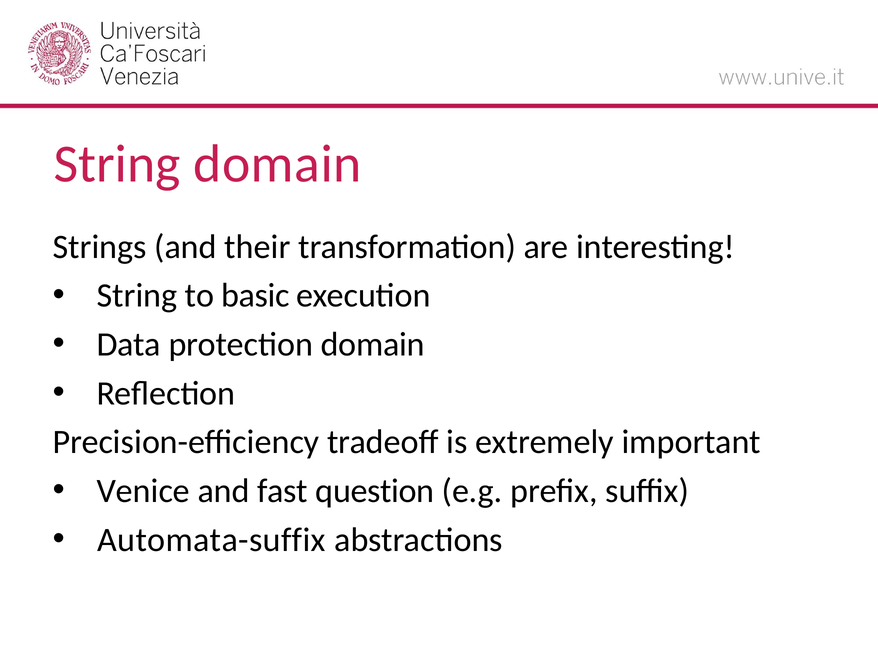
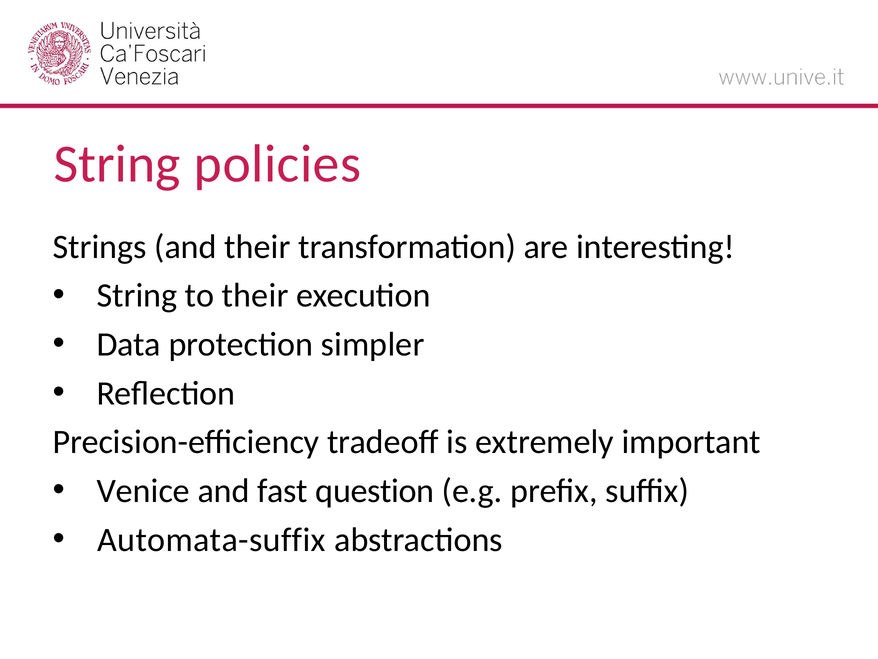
String domain: domain -> policies
to basic: basic -> their
protection domain: domain -> simpler
